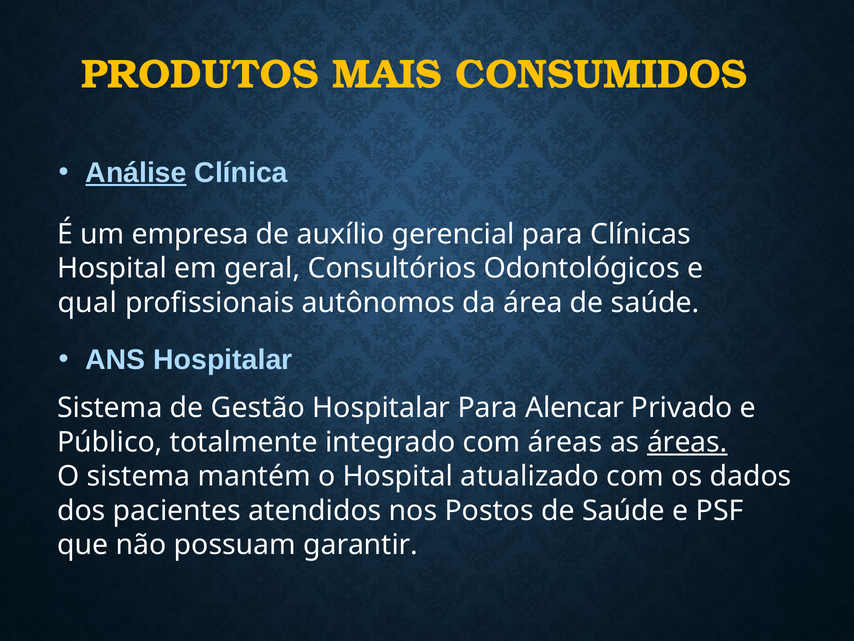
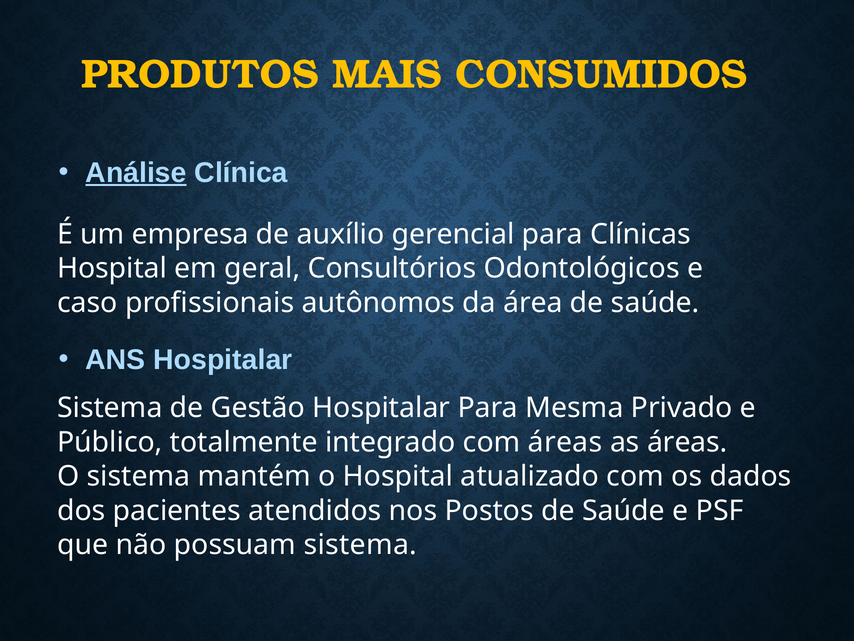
qual: qual -> caso
Alencar: Alencar -> Mesma
áreas at (687, 442) underline: present -> none
possuam garantir: garantir -> sistema
